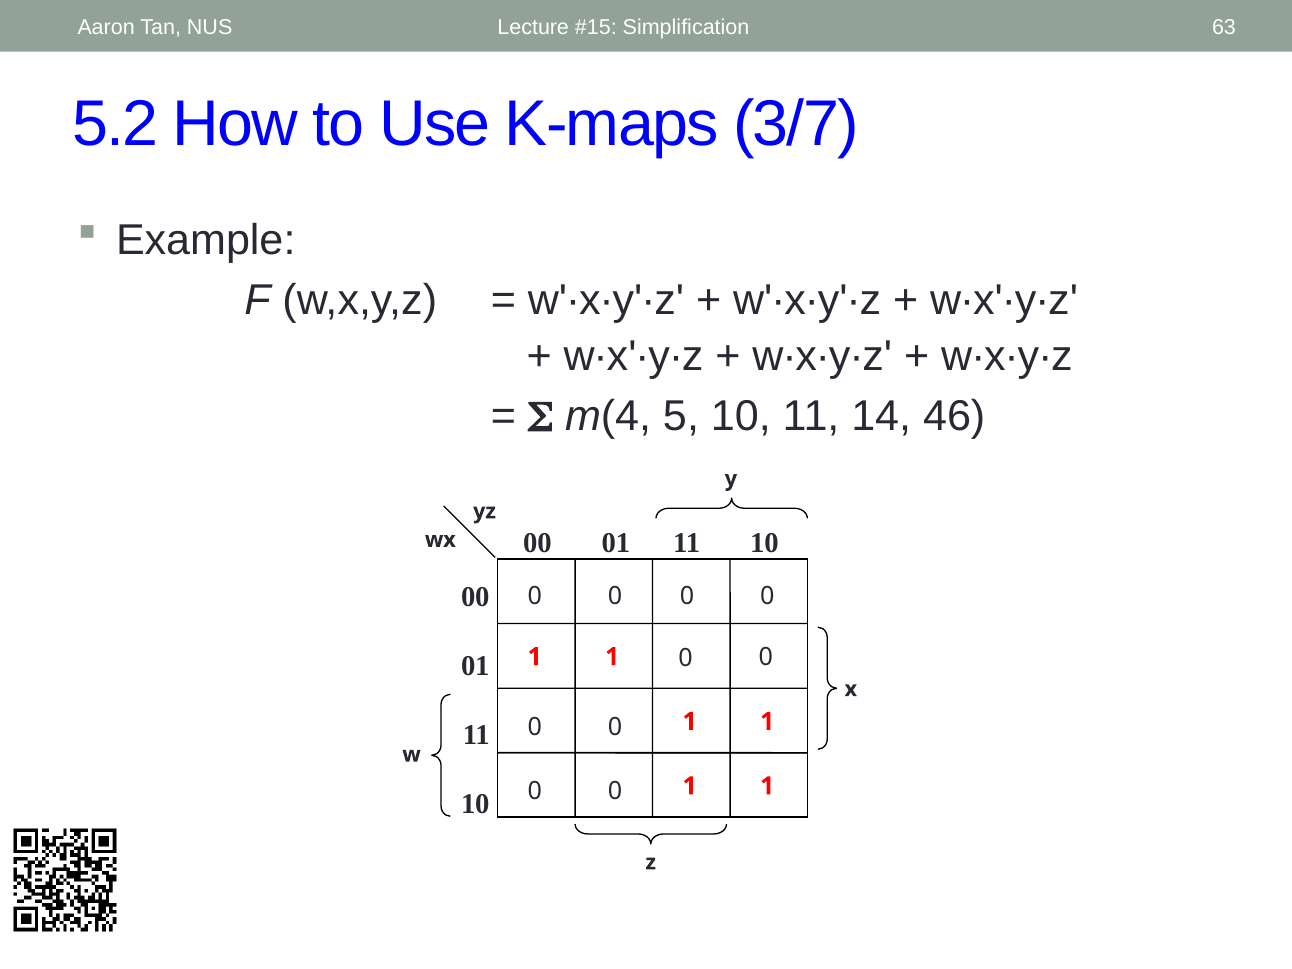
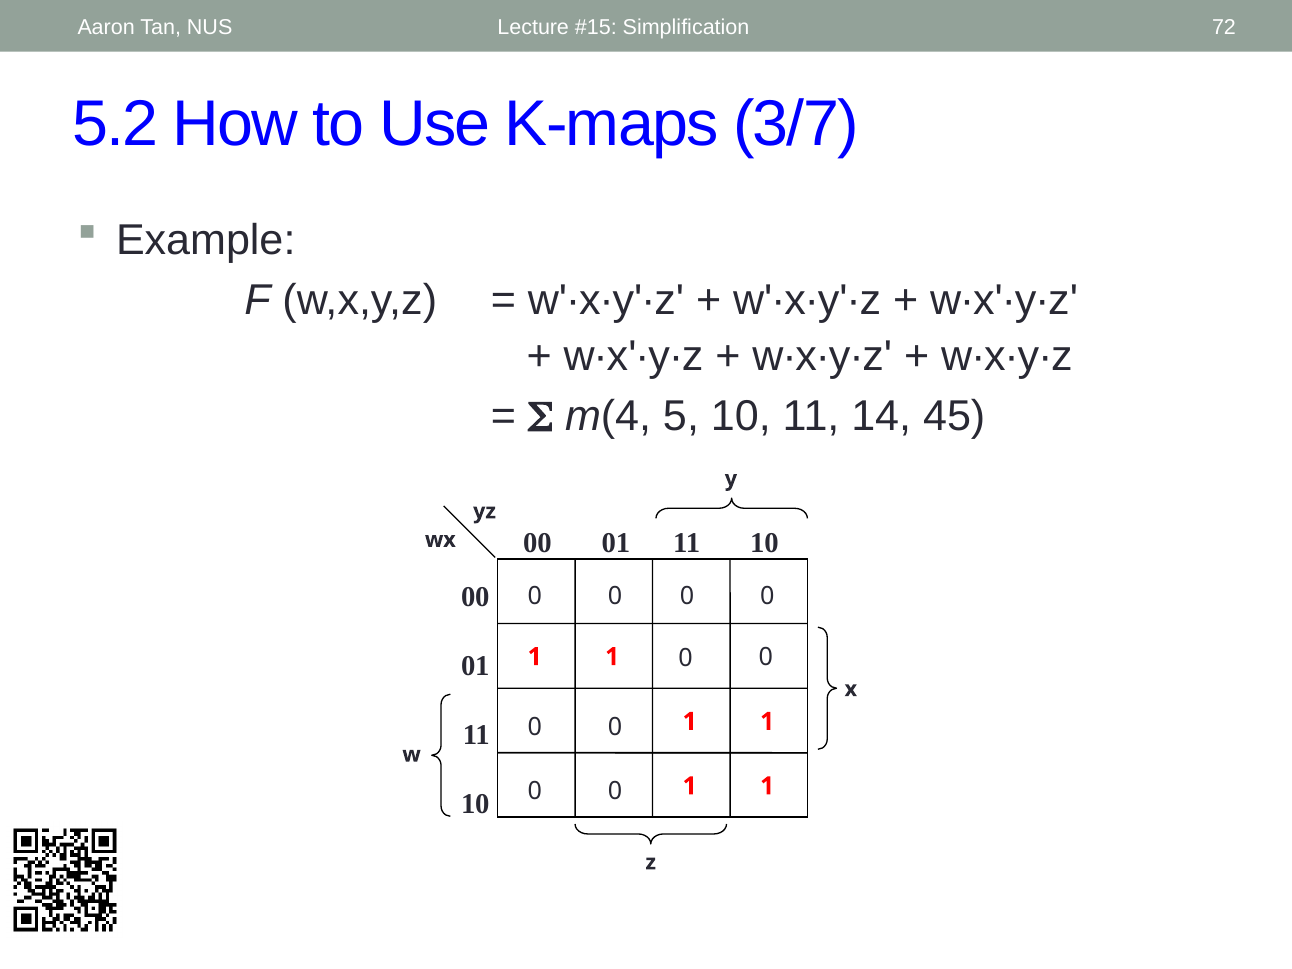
63: 63 -> 72
46: 46 -> 45
